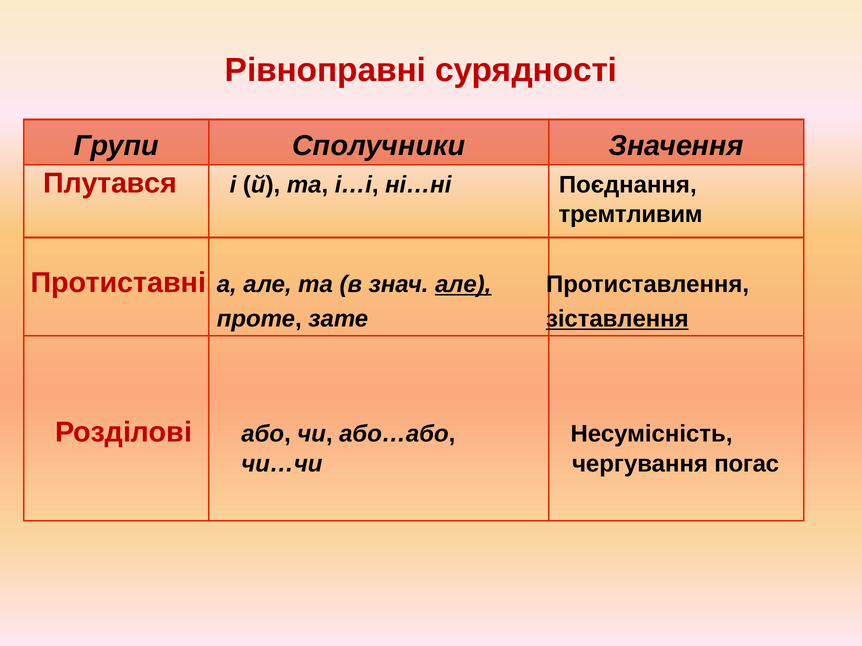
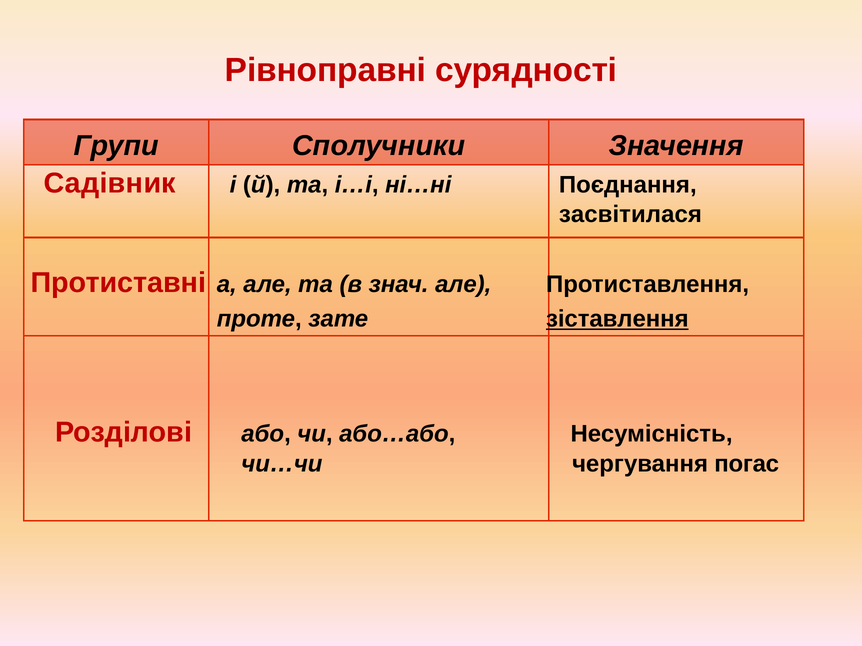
Плутався: Плутався -> Садівник
тремтливим: тремтливим -> засвітилася
але at (463, 285) underline: present -> none
